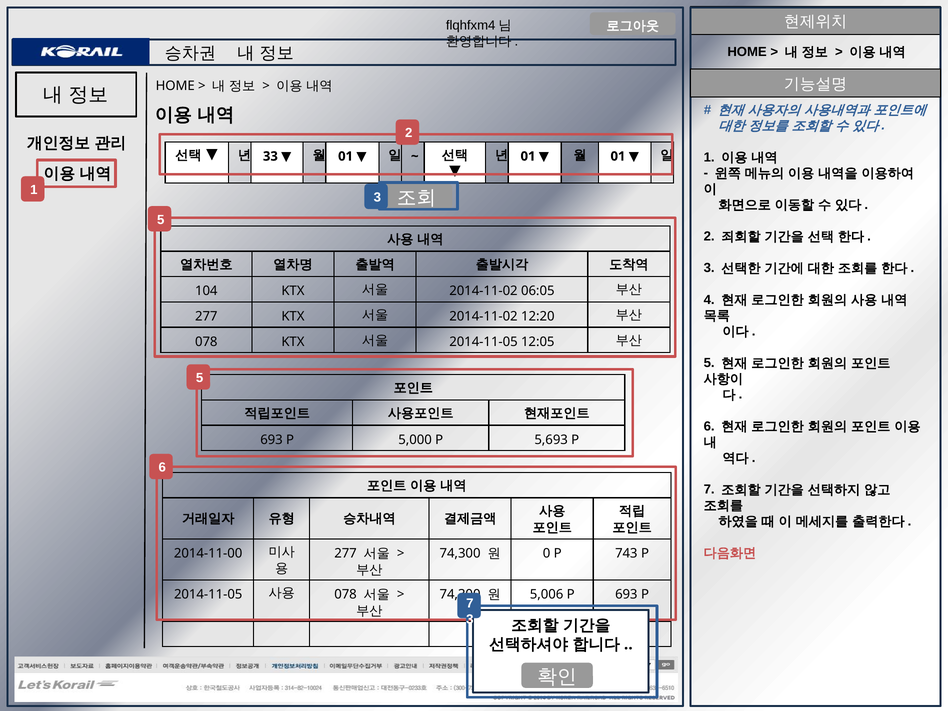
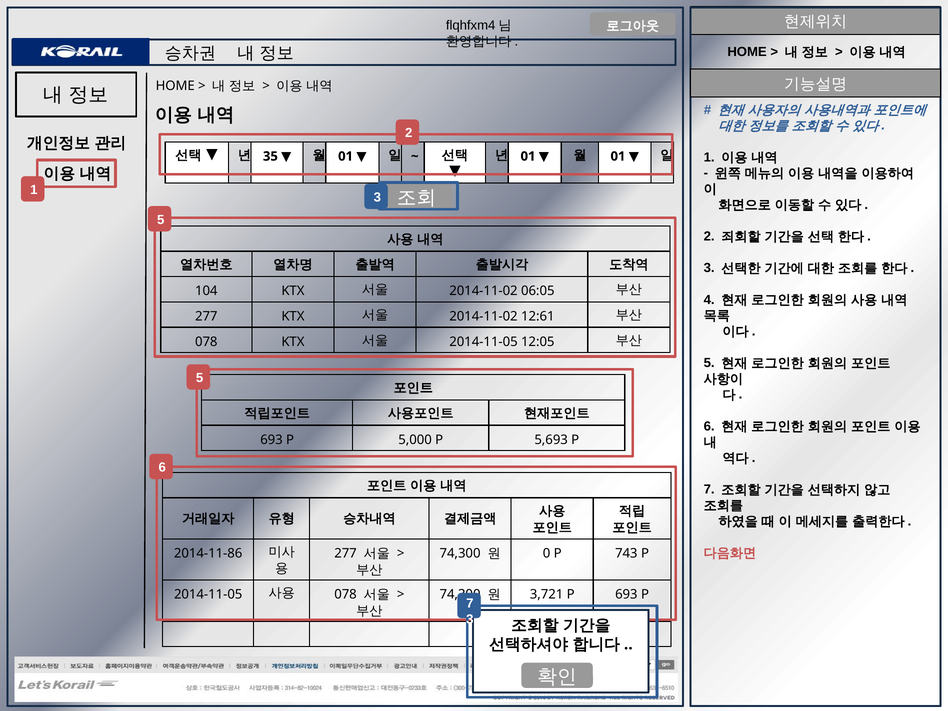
33: 33 -> 35
12:20: 12:20 -> 12:61
2014-11-00: 2014-11-00 -> 2014-11-86
5,006: 5,006 -> 3,721
